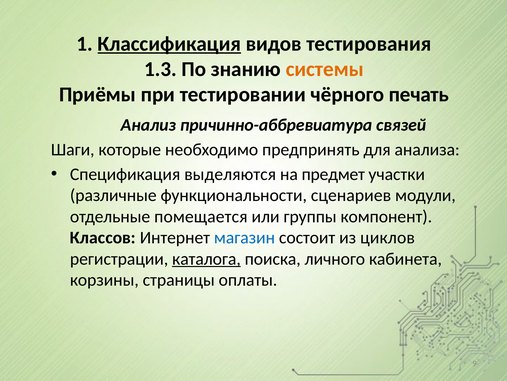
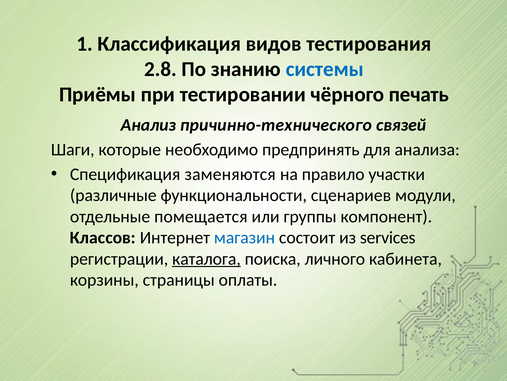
Классификация underline: present -> none
1.3: 1.3 -> 2.8
системы colour: orange -> blue
причинно-аббревиатура: причинно-аббревиатура -> причинно-технического
выделяются: выделяются -> заменяются
предмет: предмет -> правило
циклов: циклов -> services
